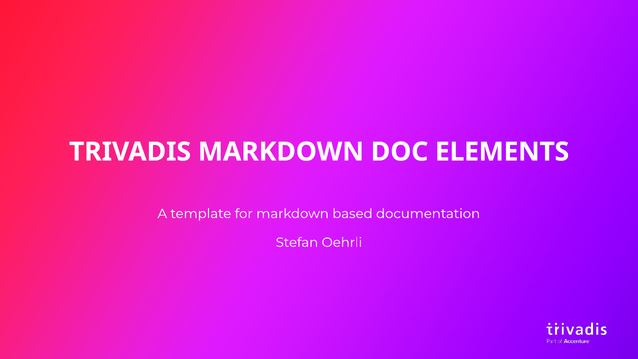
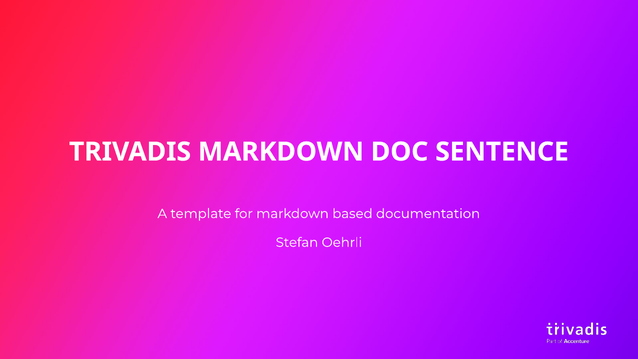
ELEMENTS: ELEMENTS -> SENTENCE
